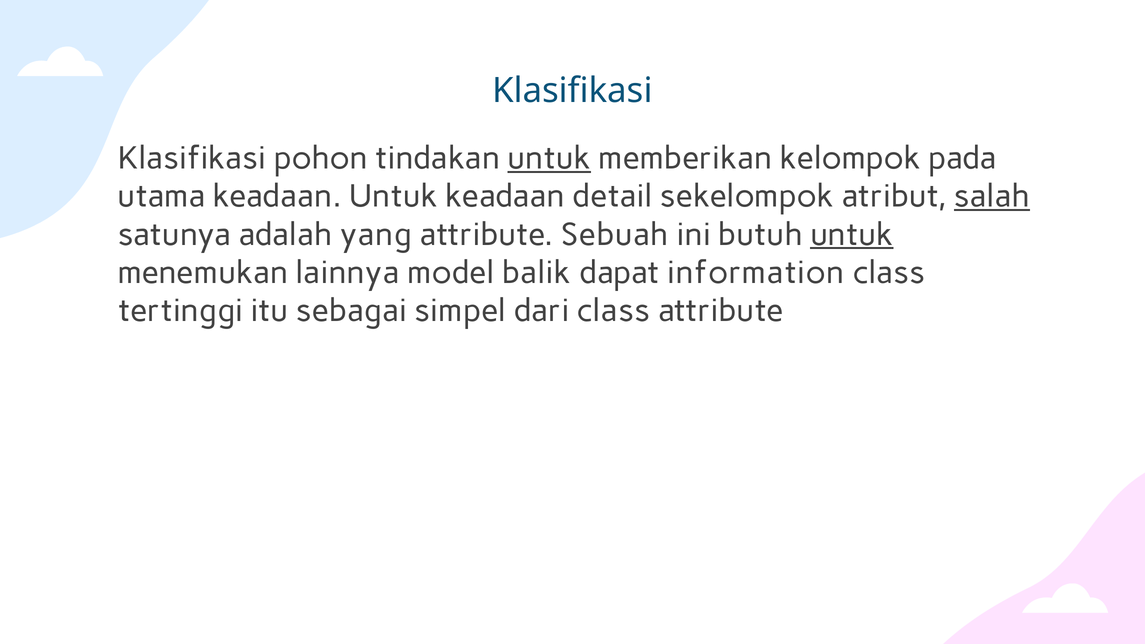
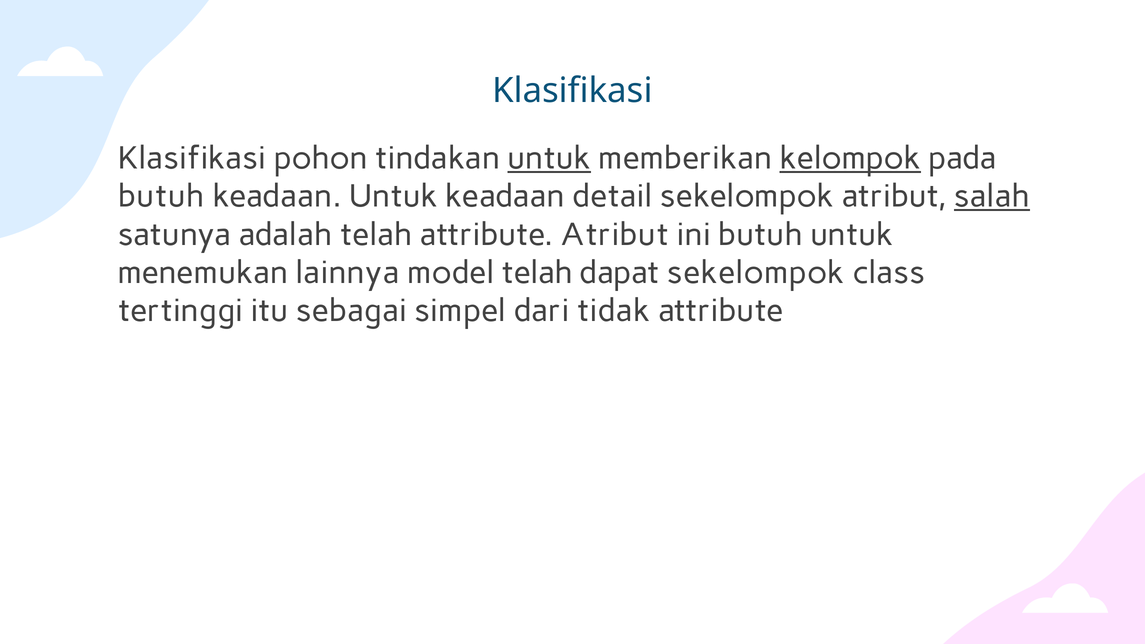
kelompok underline: none -> present
utama at (162, 196): utama -> butuh
adalah yang: yang -> telah
attribute Sebuah: Sebuah -> Atribut
untuk at (852, 235) underline: present -> none
model balik: balik -> telah
dapat information: information -> sekelompok
dari class: class -> tidak
